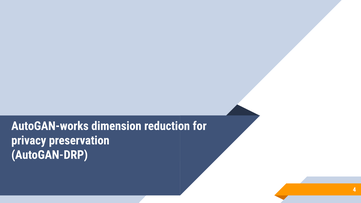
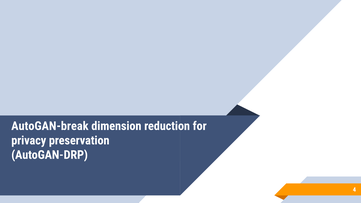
AutoGAN-works: AutoGAN-works -> AutoGAN-break
